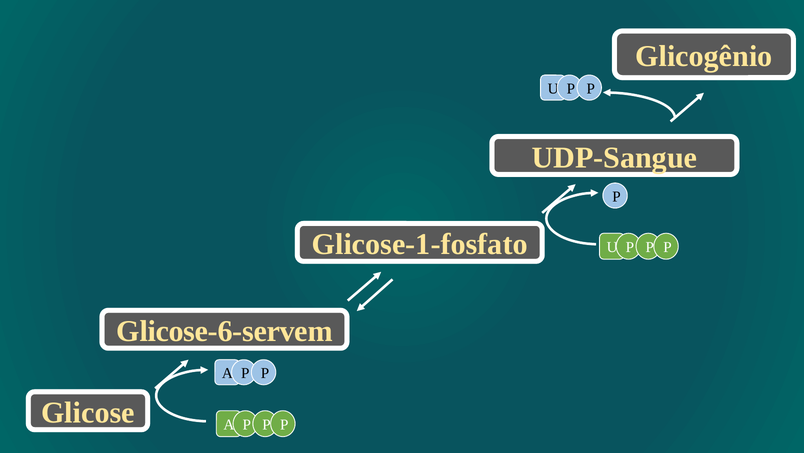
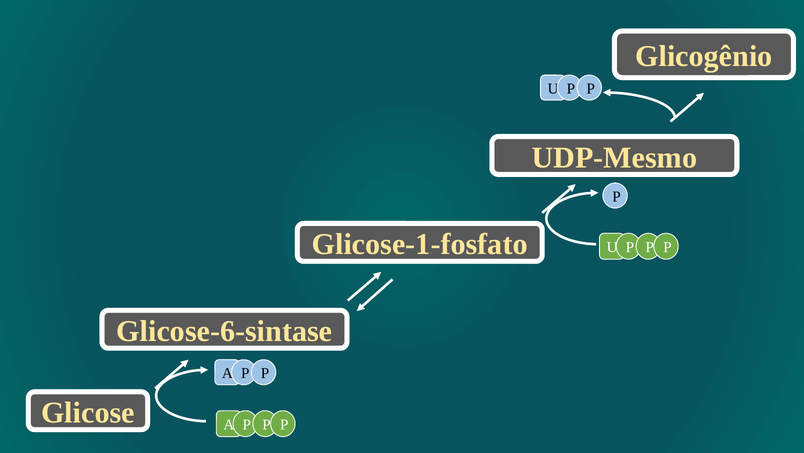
UDP-Sangue: UDP-Sangue -> UDP-Mesmo
Glicose-6-servem: Glicose-6-servem -> Glicose-6-sintase
